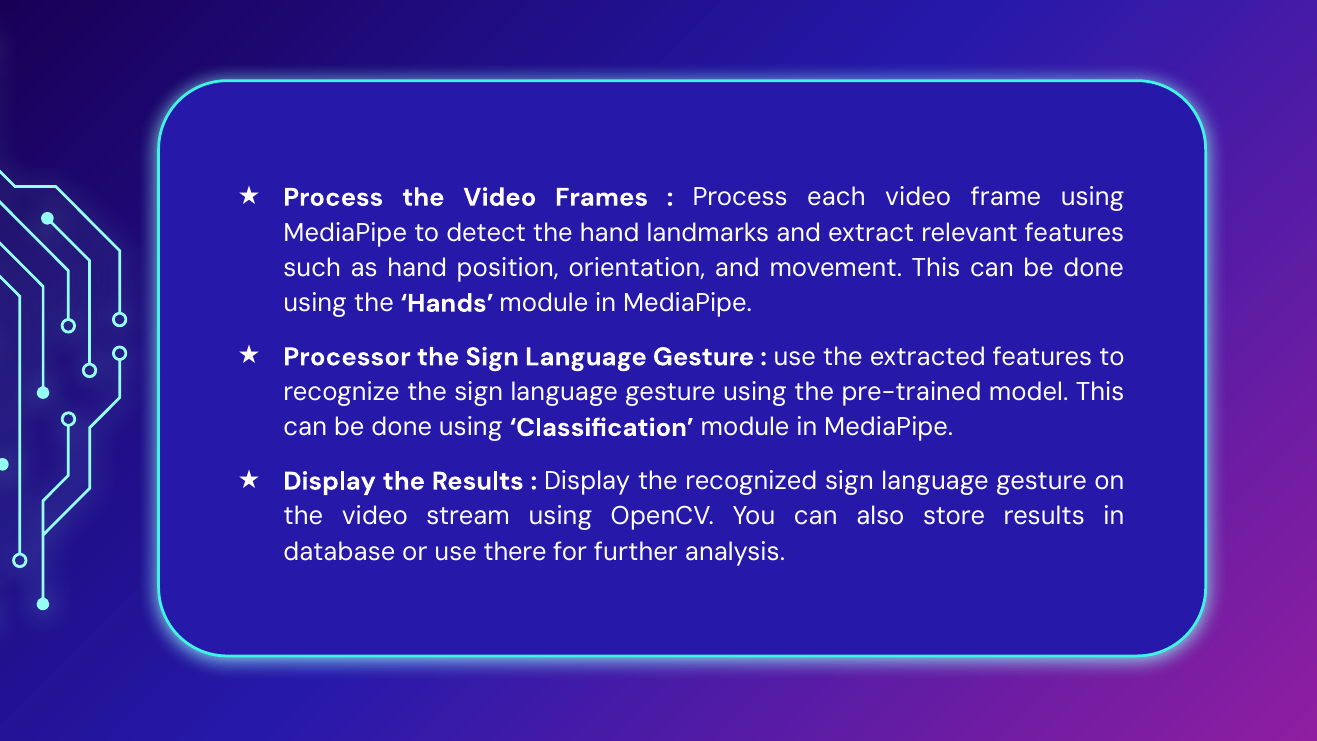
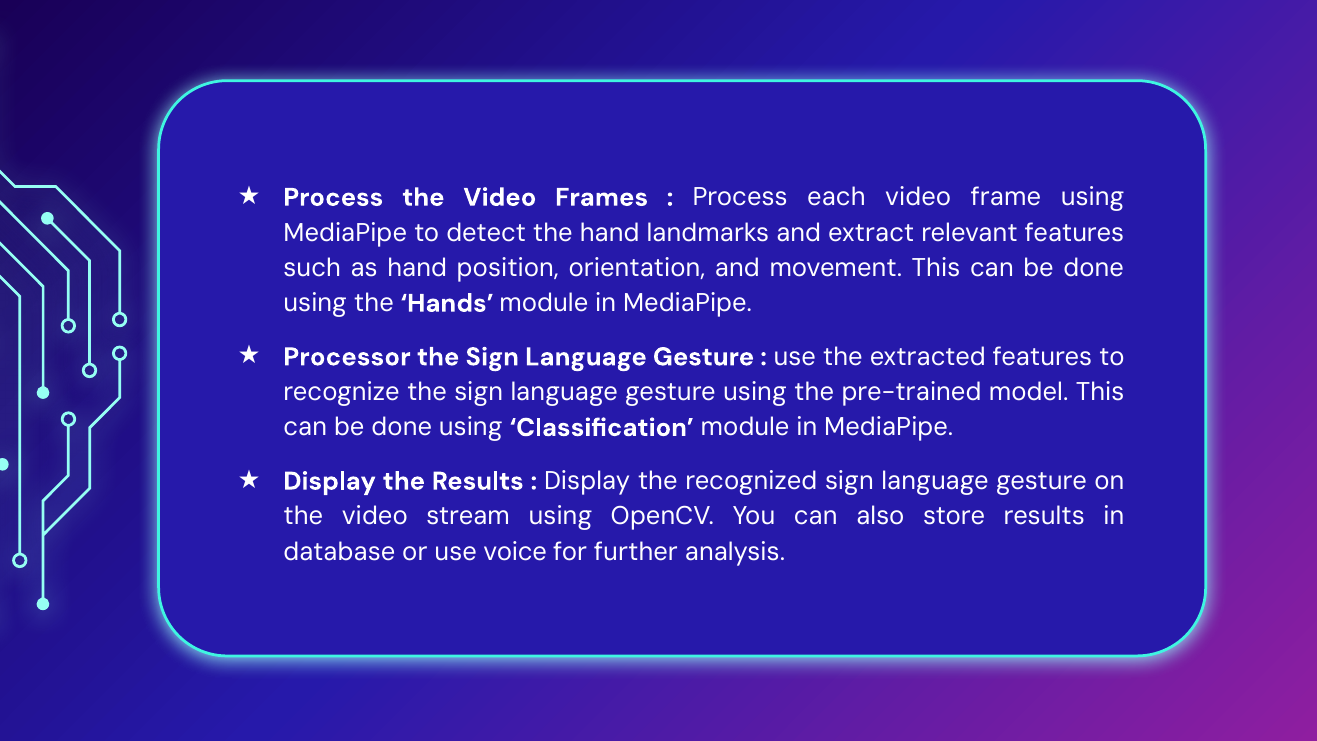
there: there -> voice
